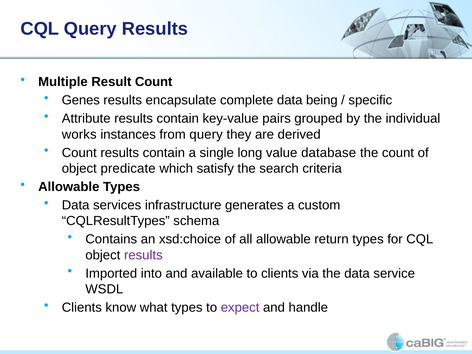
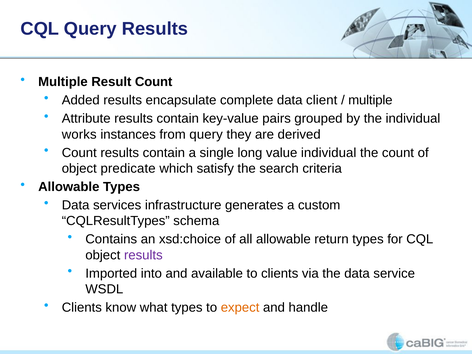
Genes: Genes -> Added
being: being -> client
specific at (370, 100): specific -> multiple
value database: database -> individual
expect colour: purple -> orange
